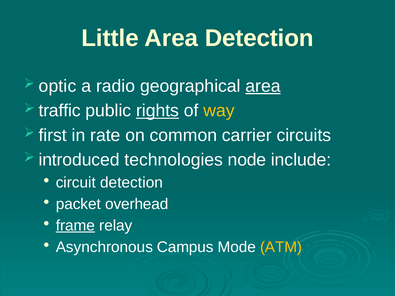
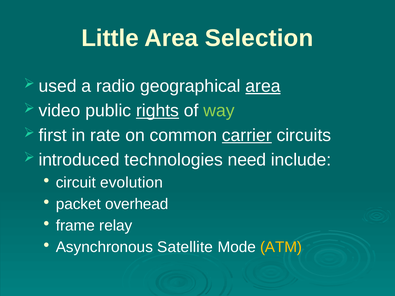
Area Detection: Detection -> Selection
optic: optic -> used
traffic: traffic -> video
way colour: yellow -> light green
carrier underline: none -> present
node: node -> need
circuit detection: detection -> evolution
frame underline: present -> none
Campus: Campus -> Satellite
